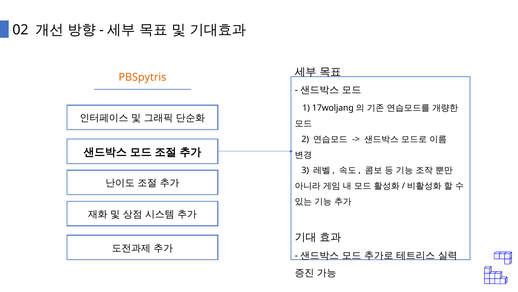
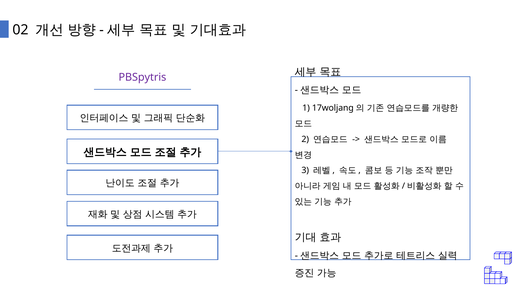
PBSpytris colour: orange -> purple
